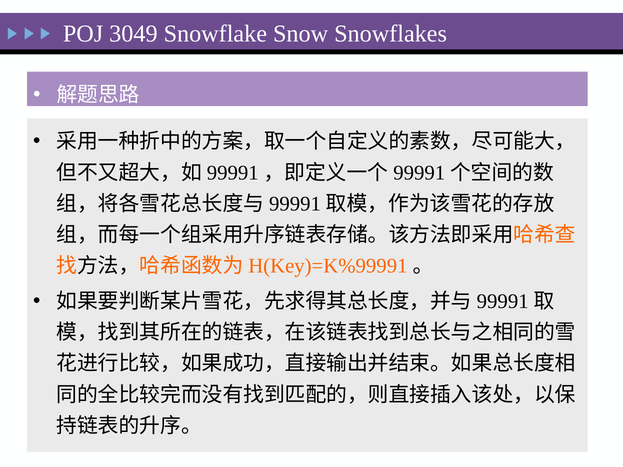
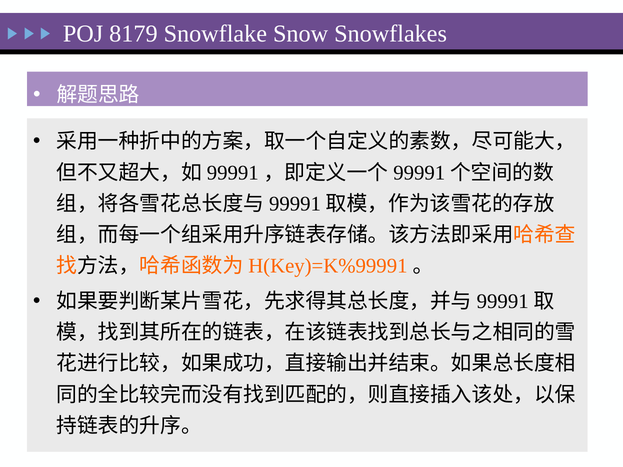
3049: 3049 -> 8179
